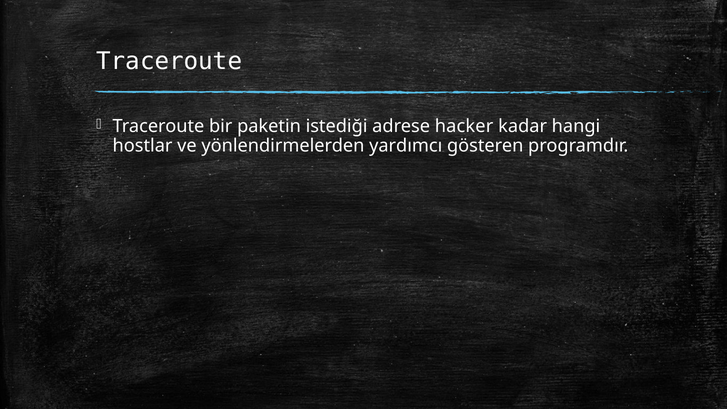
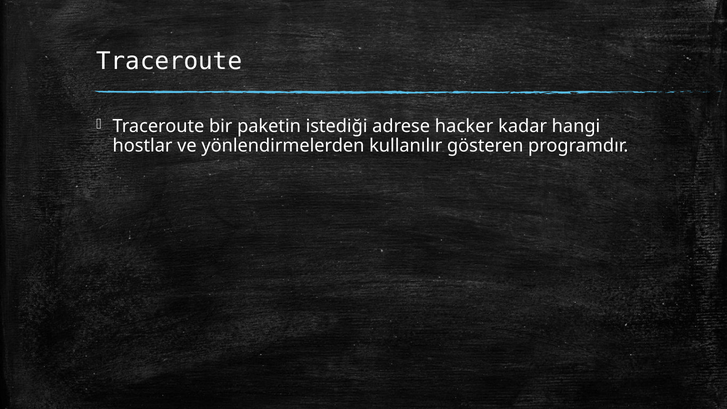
yardımcı: yardımcı -> kullanılır
